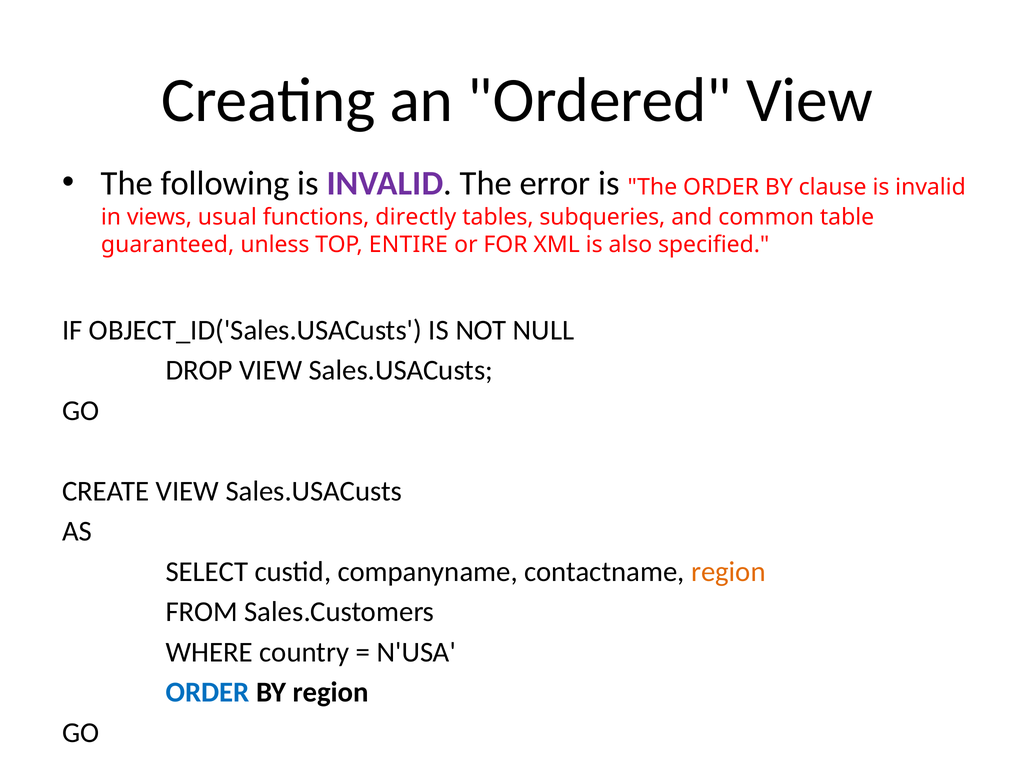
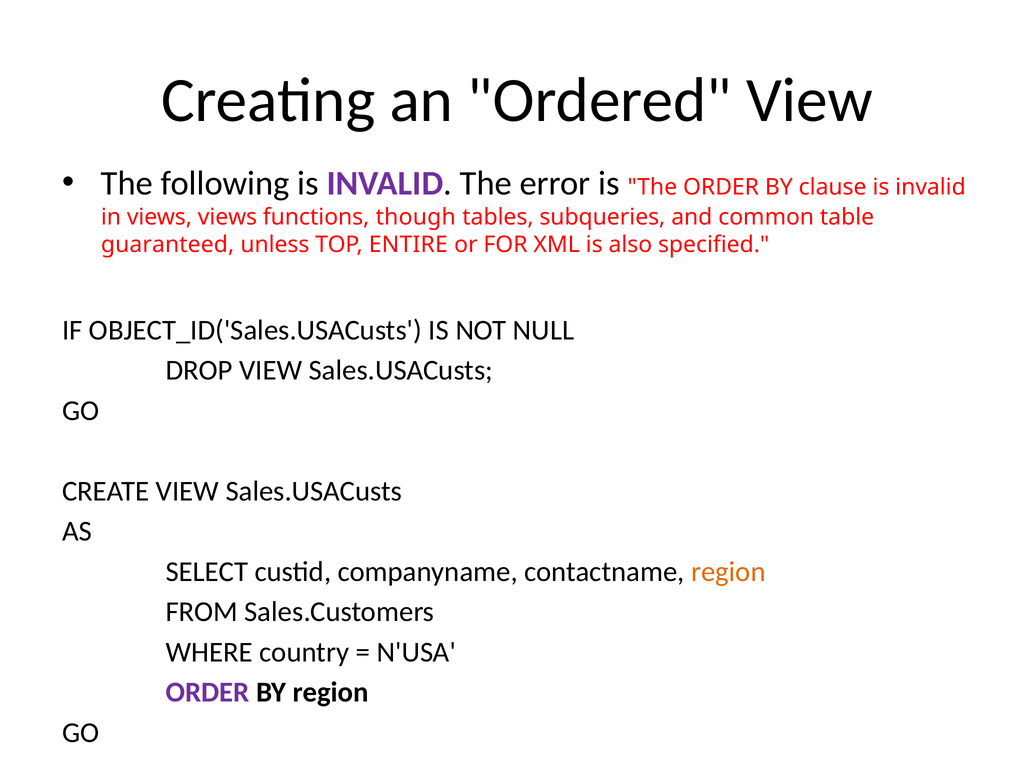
views usual: usual -> views
directly: directly -> though
ORDER at (208, 693) colour: blue -> purple
